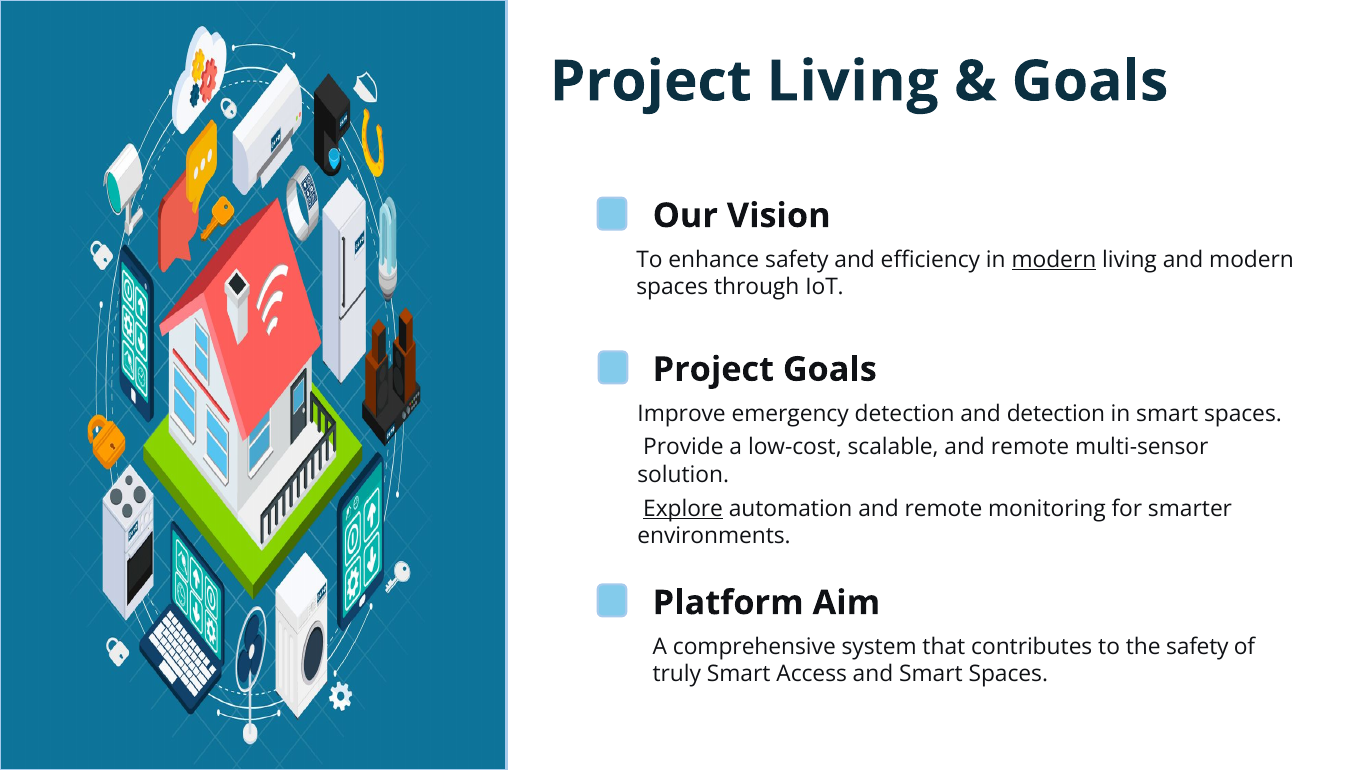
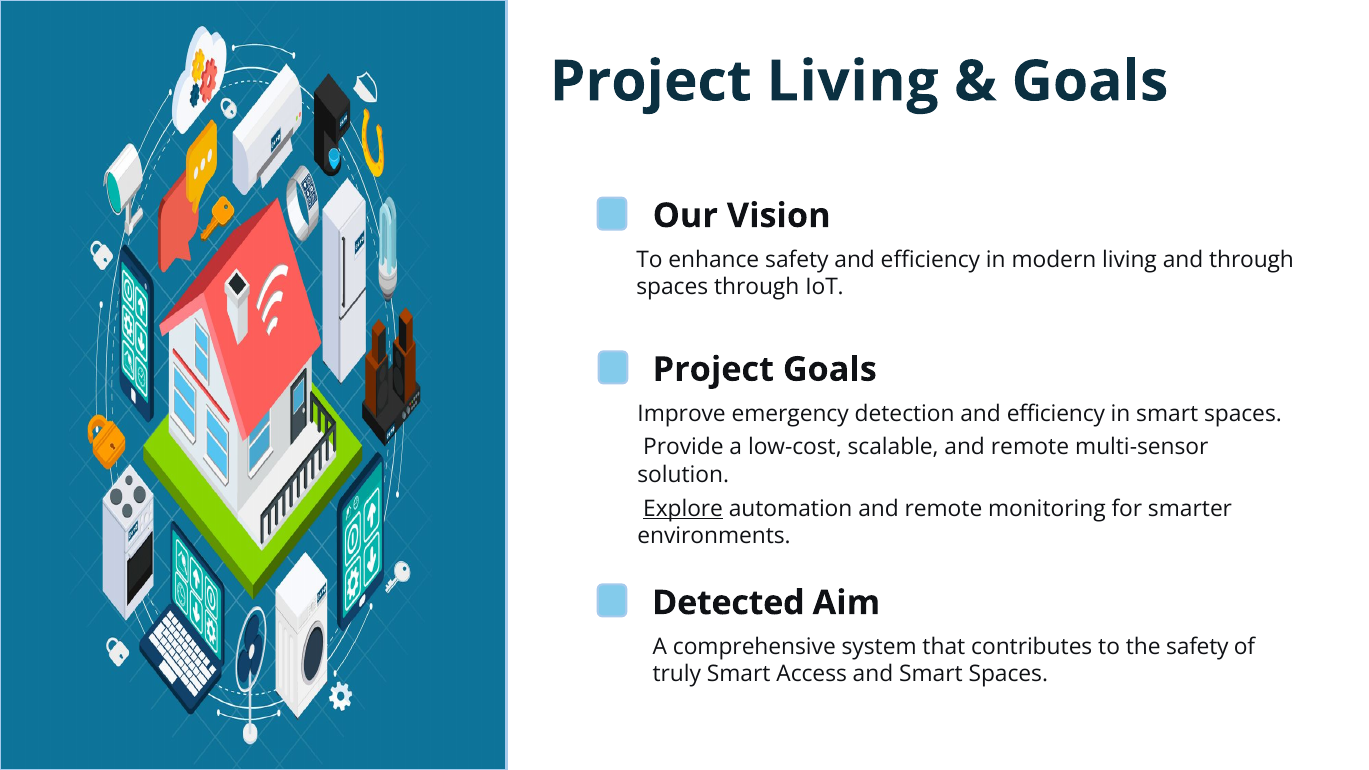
modern at (1054, 260) underline: present -> none
and modern: modern -> through
detection and detection: detection -> efficiency
Platform: Platform -> Detected
